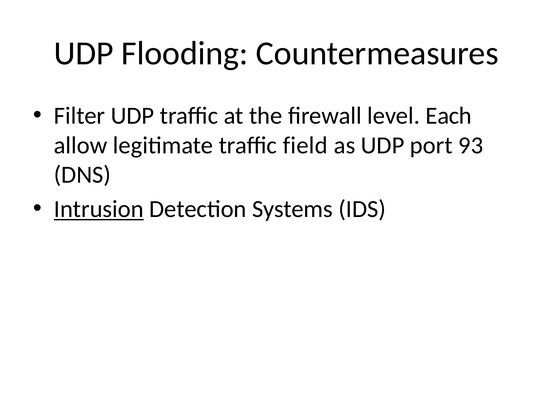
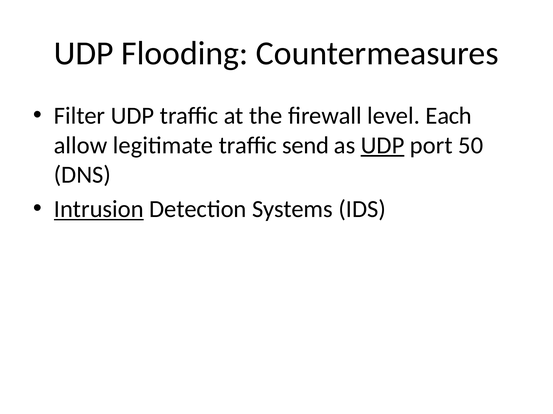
field: field -> send
UDP at (383, 146) underline: none -> present
93: 93 -> 50
